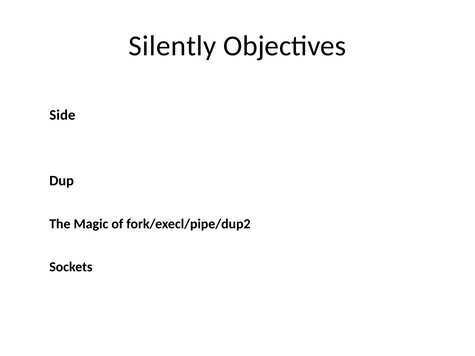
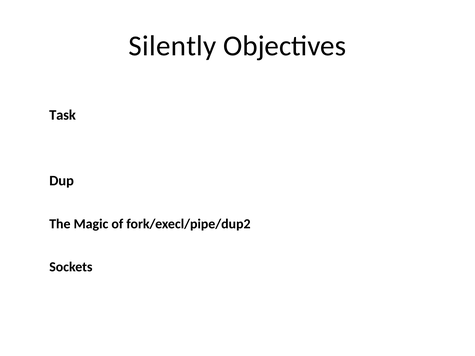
Side: Side -> Task
